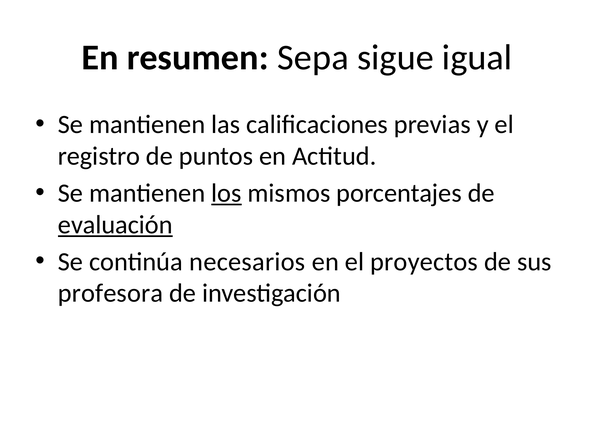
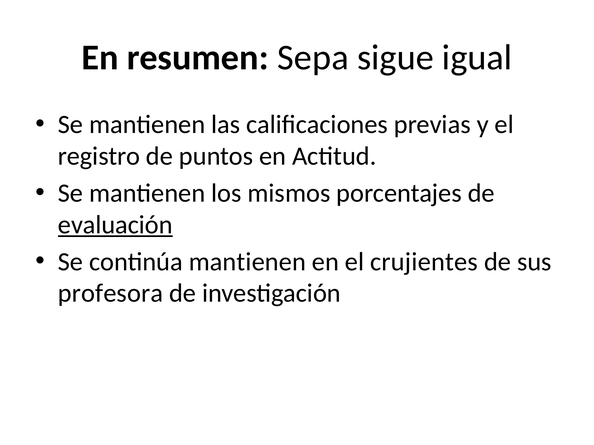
los underline: present -> none
continúa necesarios: necesarios -> mantienen
proyectos: proyectos -> crujientes
